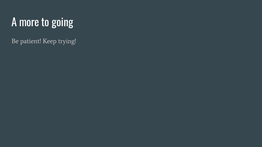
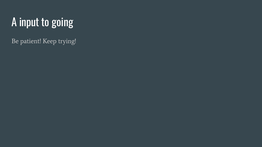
more: more -> input
